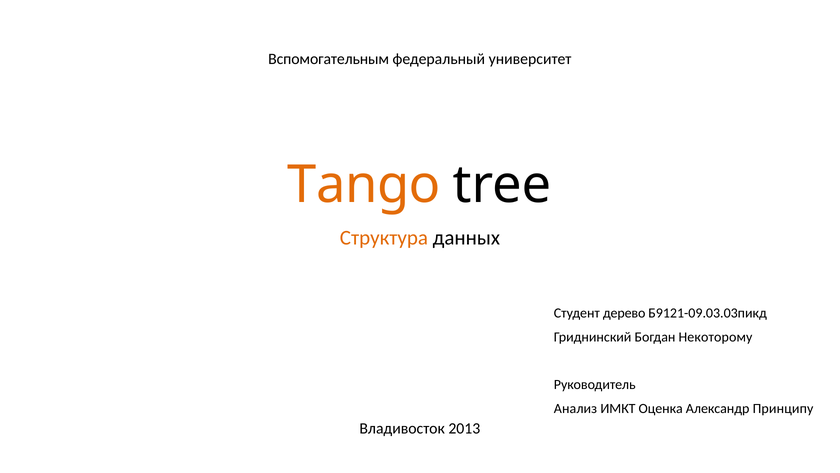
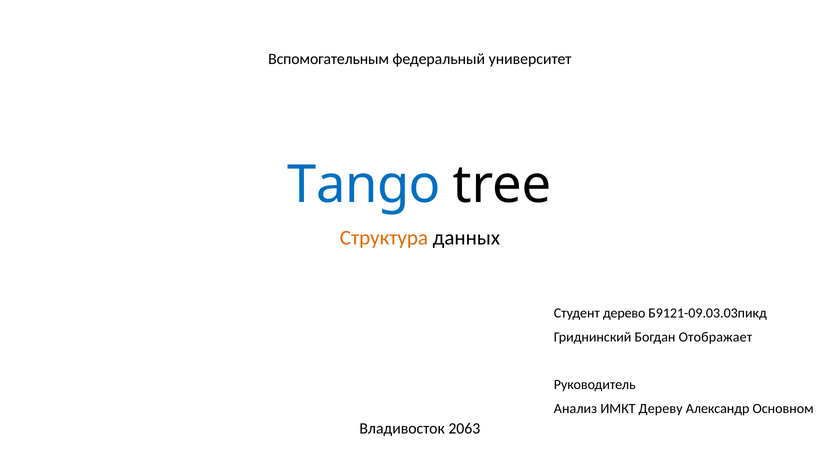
Tango colour: orange -> blue
Некоторому: Некоторому -> Отображает
Оценка: Оценка -> Дереву
Принципу: Принципу -> Основном
2013: 2013 -> 2063
